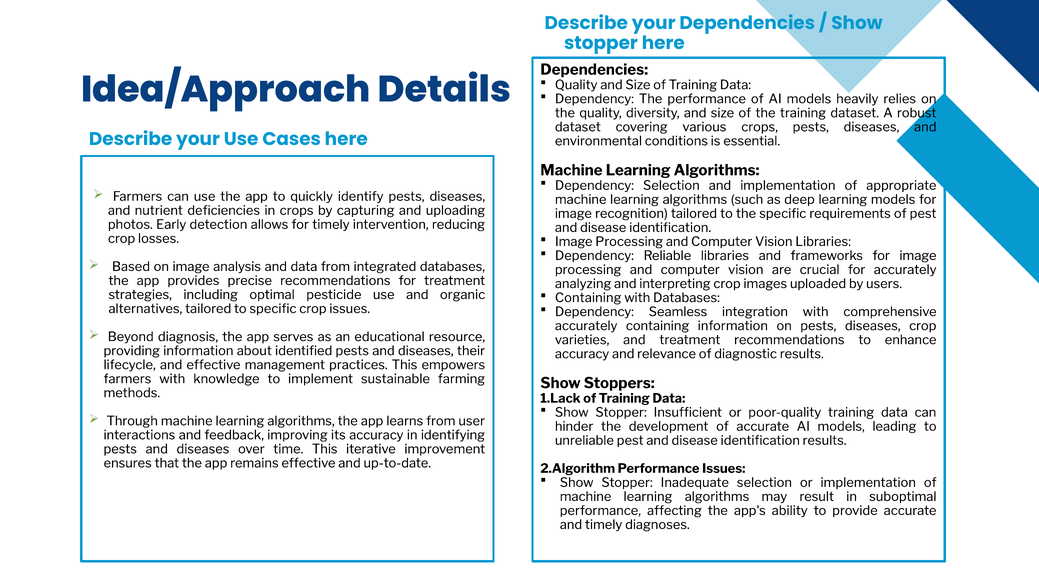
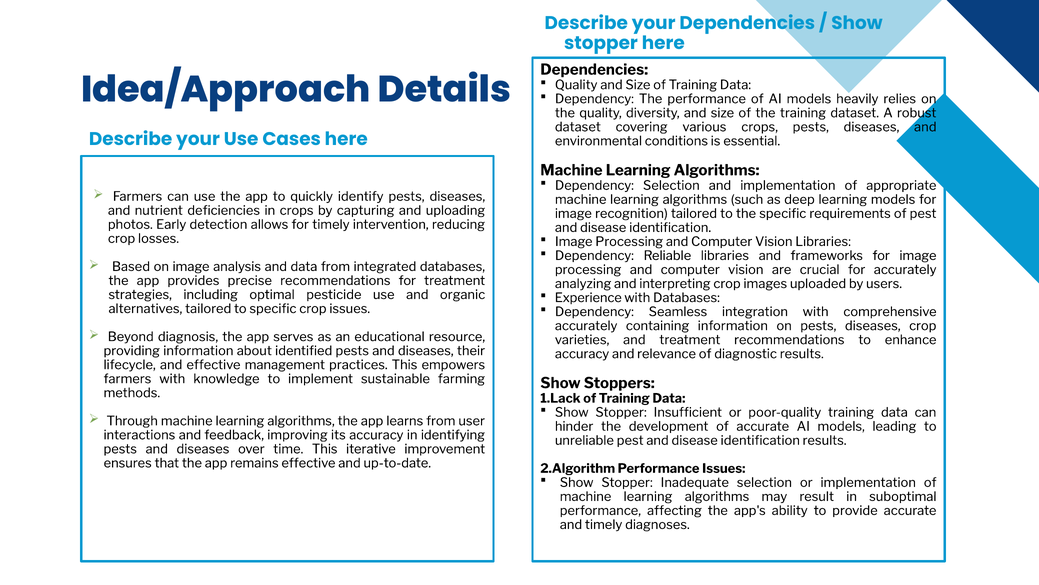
Containing at (588, 298): Containing -> Experience
